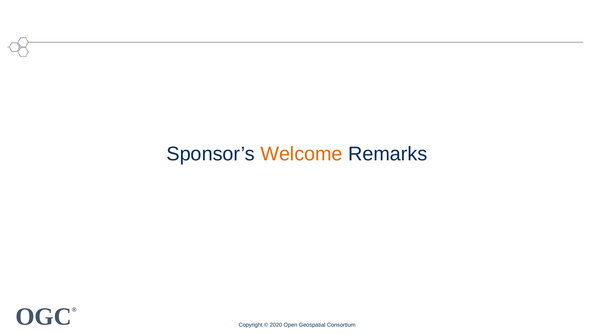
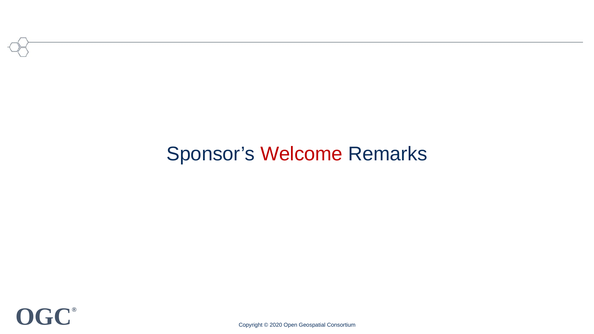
Welcome colour: orange -> red
